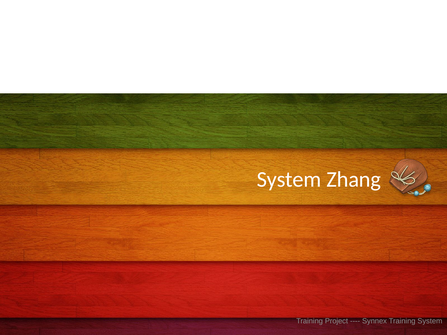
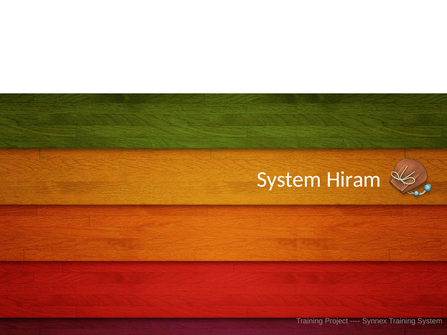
Zhang: Zhang -> Hiram
